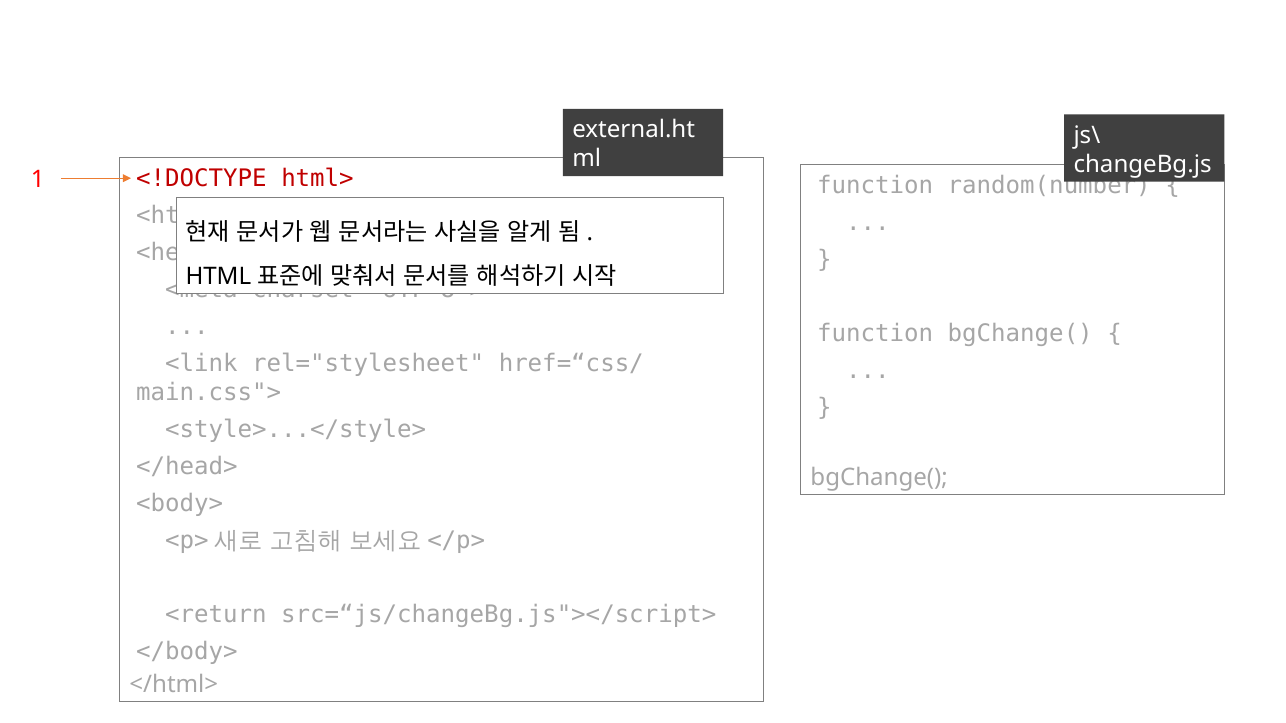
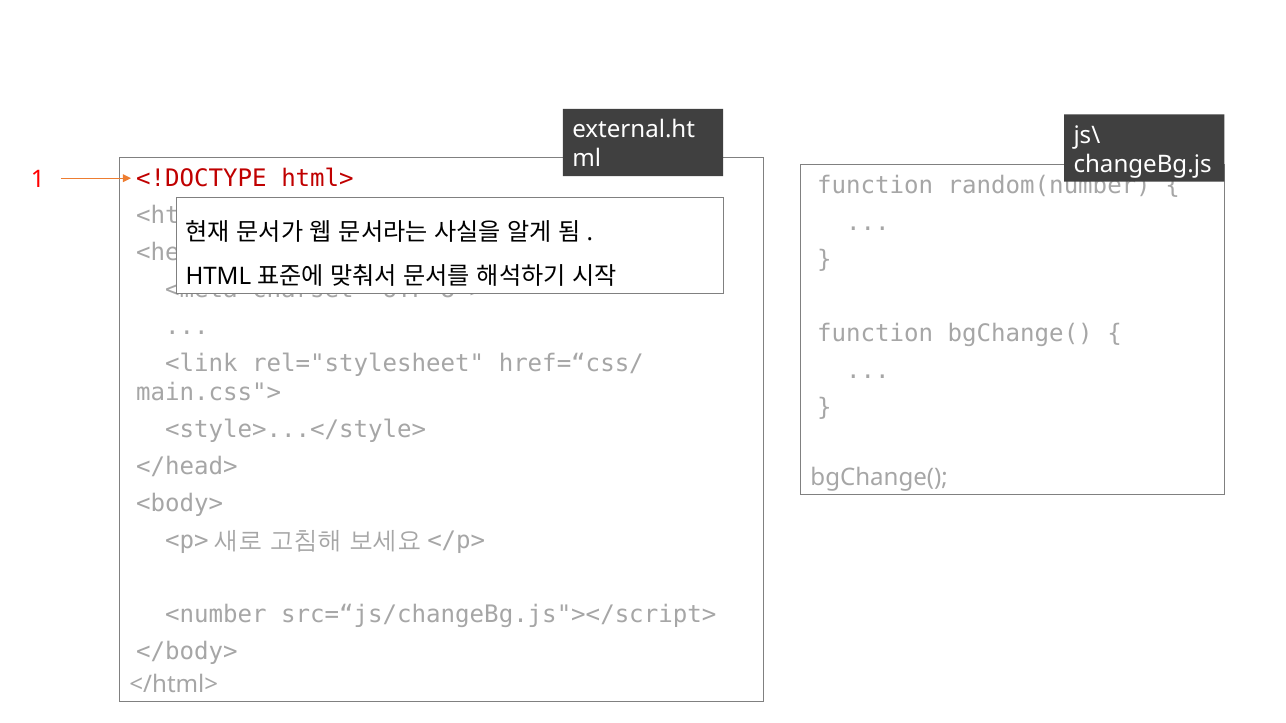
<return: <return -> <number
